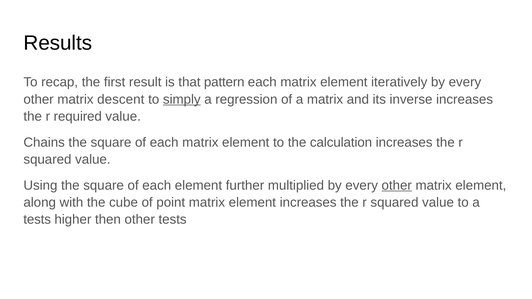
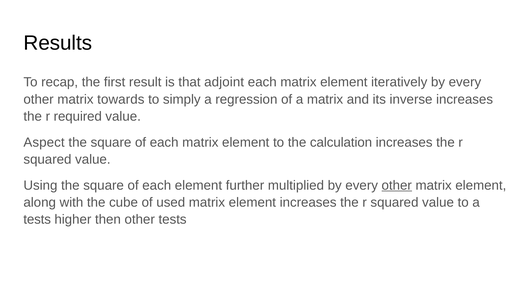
pattern: pattern -> adjoint
descent: descent -> towards
simply underline: present -> none
Chains: Chains -> Aspect
point: point -> used
